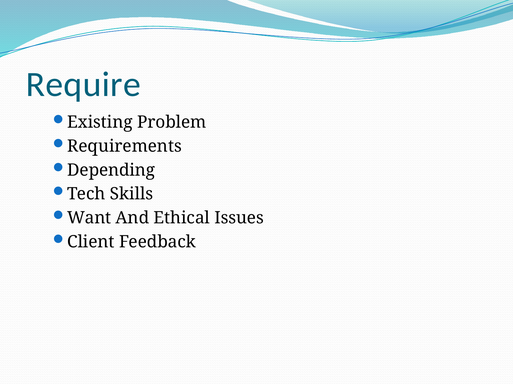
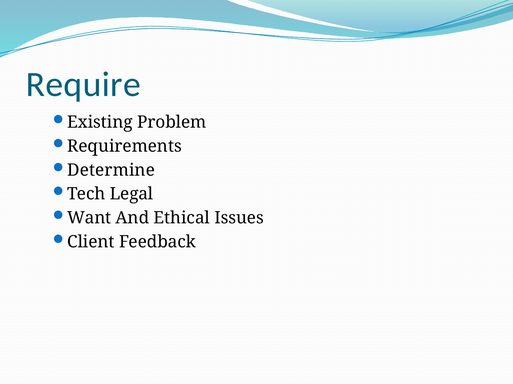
Depending: Depending -> Determine
Skills: Skills -> Legal
